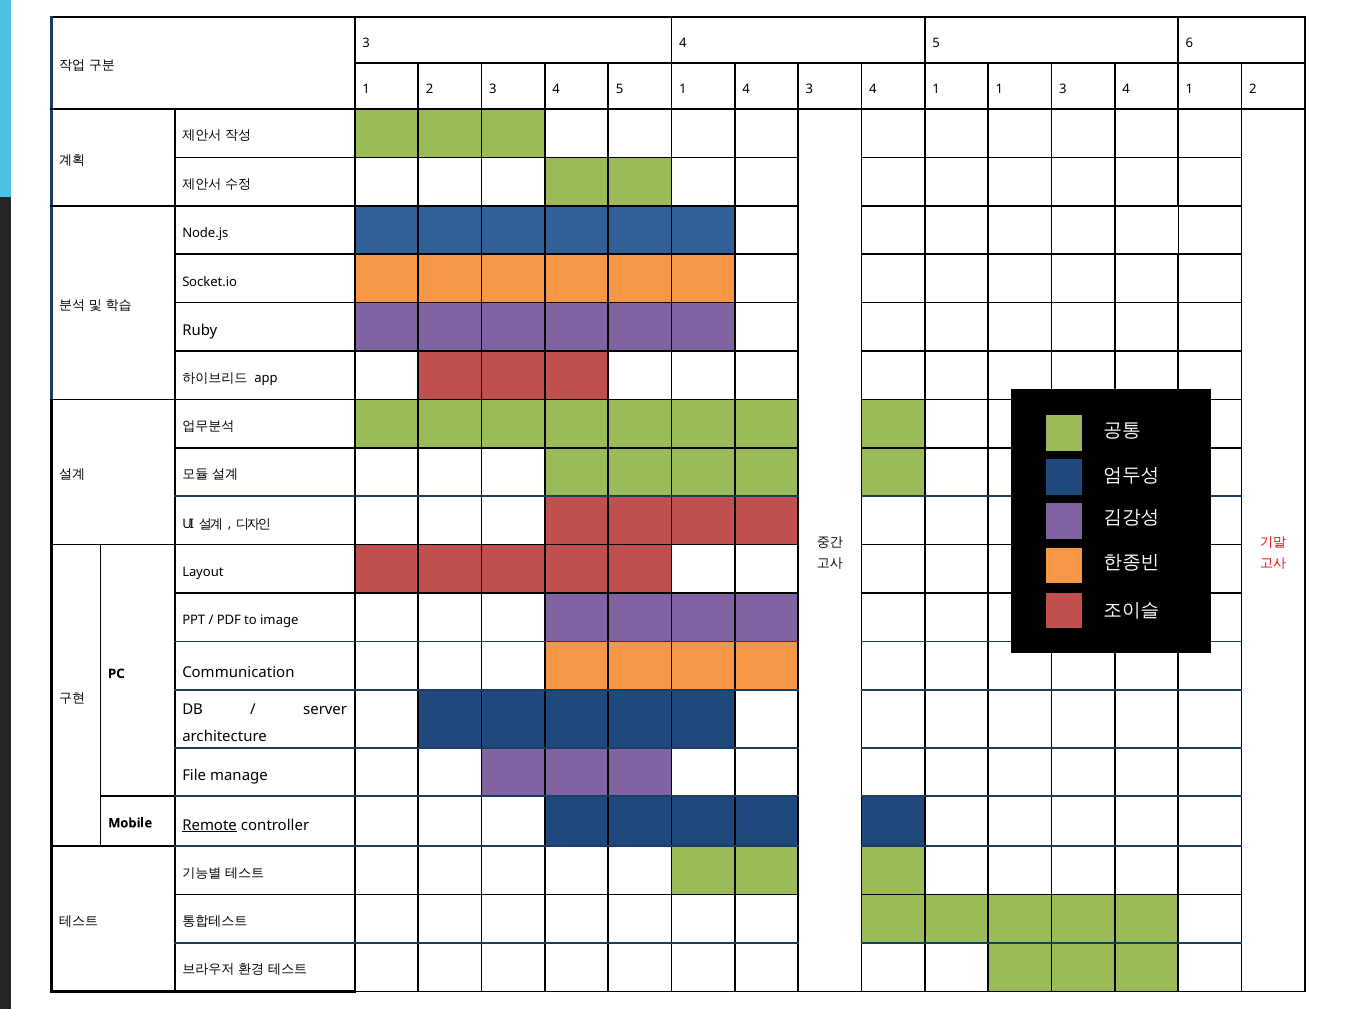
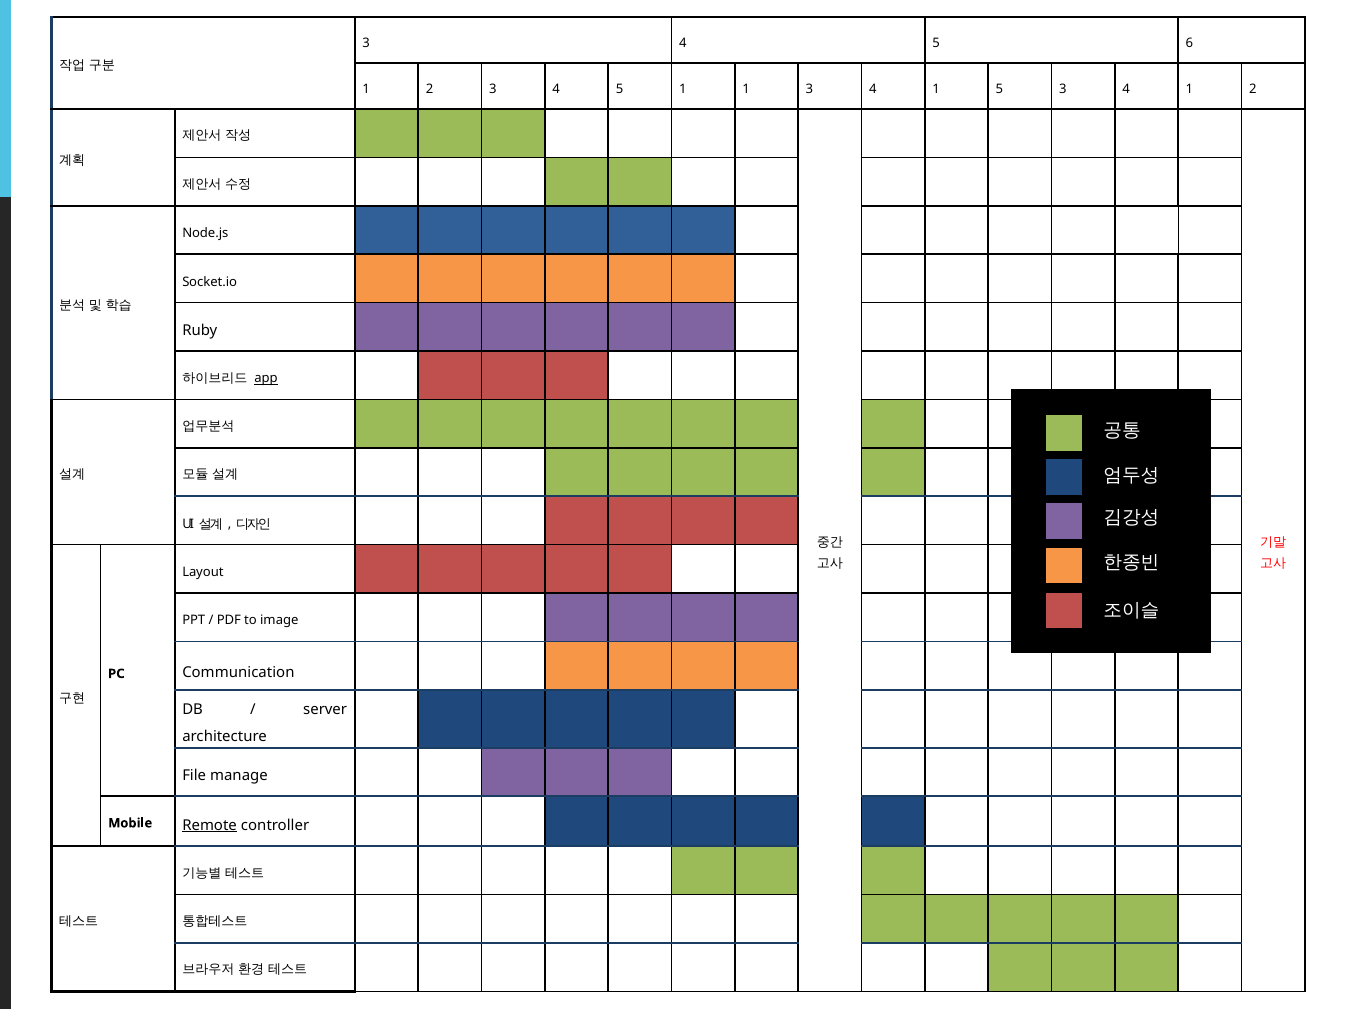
1 4: 4 -> 1
1 1: 1 -> 5
app underline: none -> present
